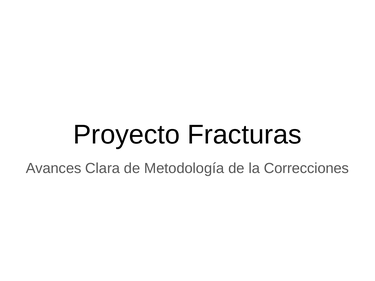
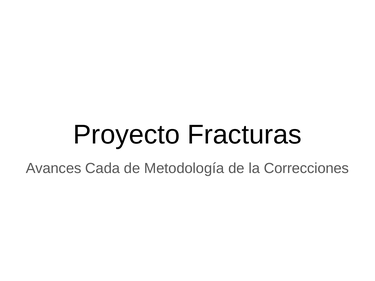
Clara: Clara -> Cada
